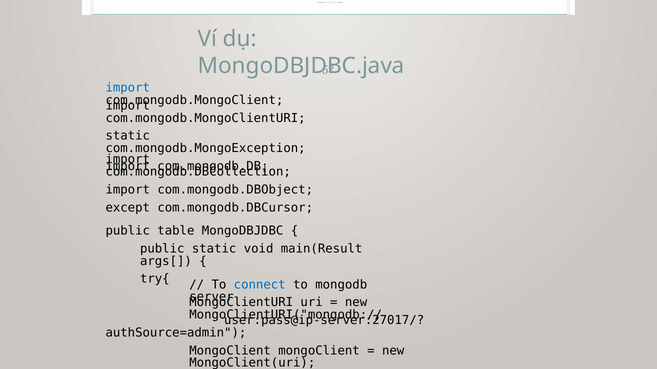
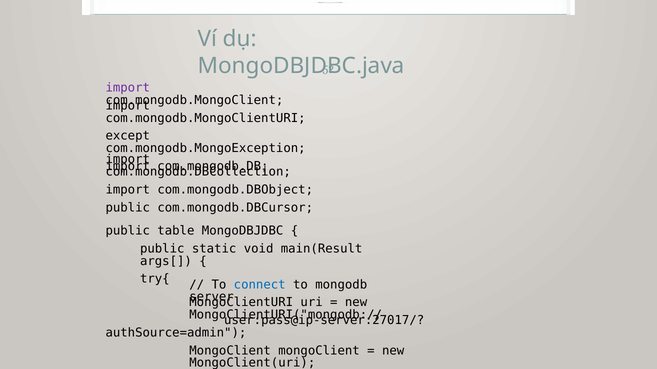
import at (128, 88) colour: blue -> purple
static at (128, 136): static -> except
except at (128, 208): except -> public
